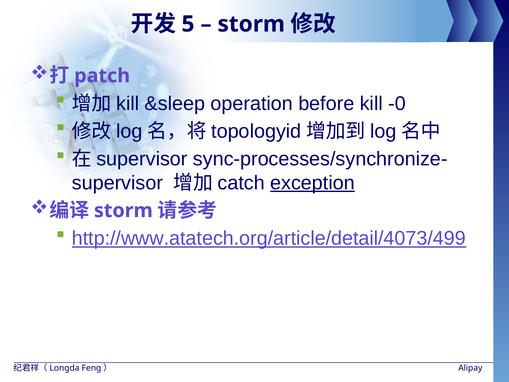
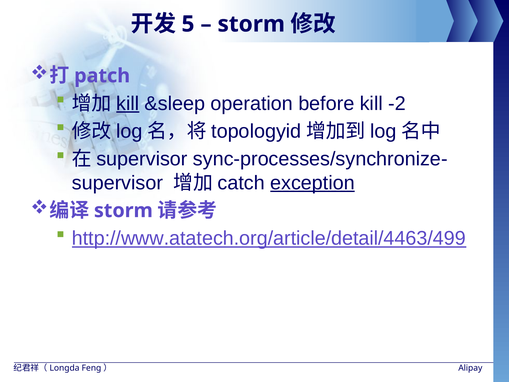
kill at (128, 103) underline: none -> present
-0: -0 -> -2
http://www.atatech.org/article/detail/4073/499: http://www.atatech.org/article/detail/4073/499 -> http://www.atatech.org/article/detail/4463/499
